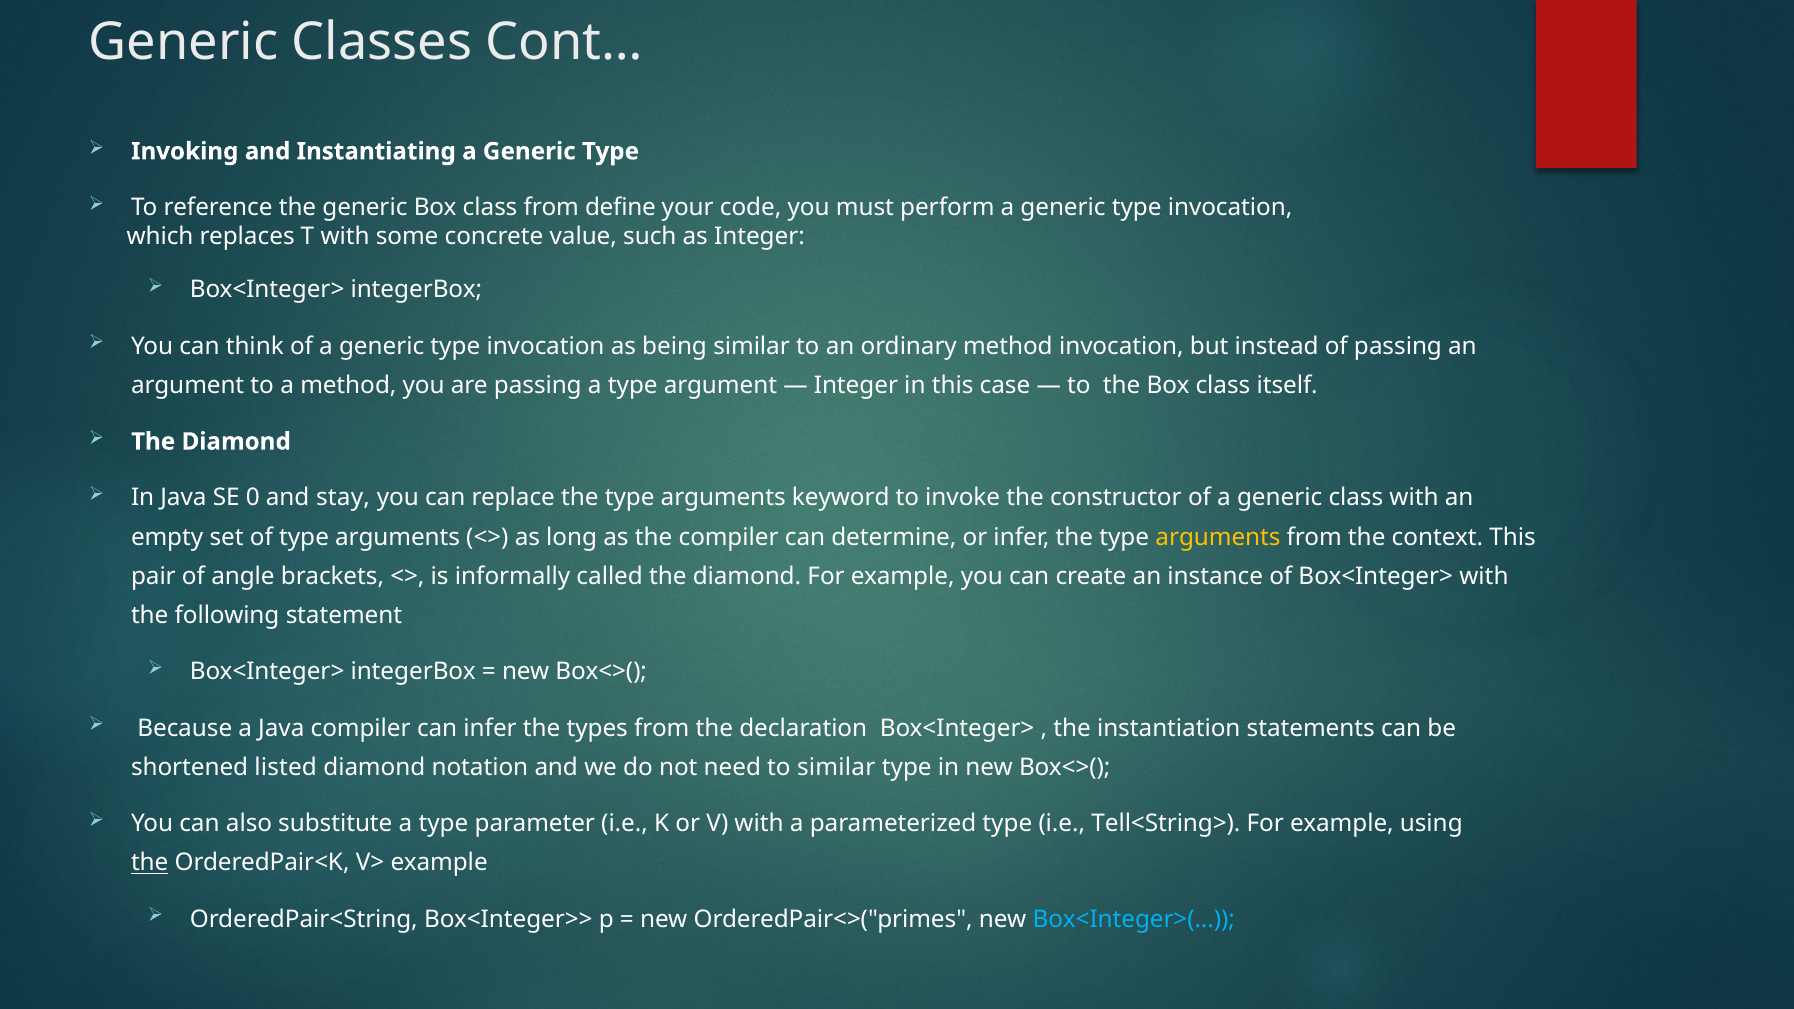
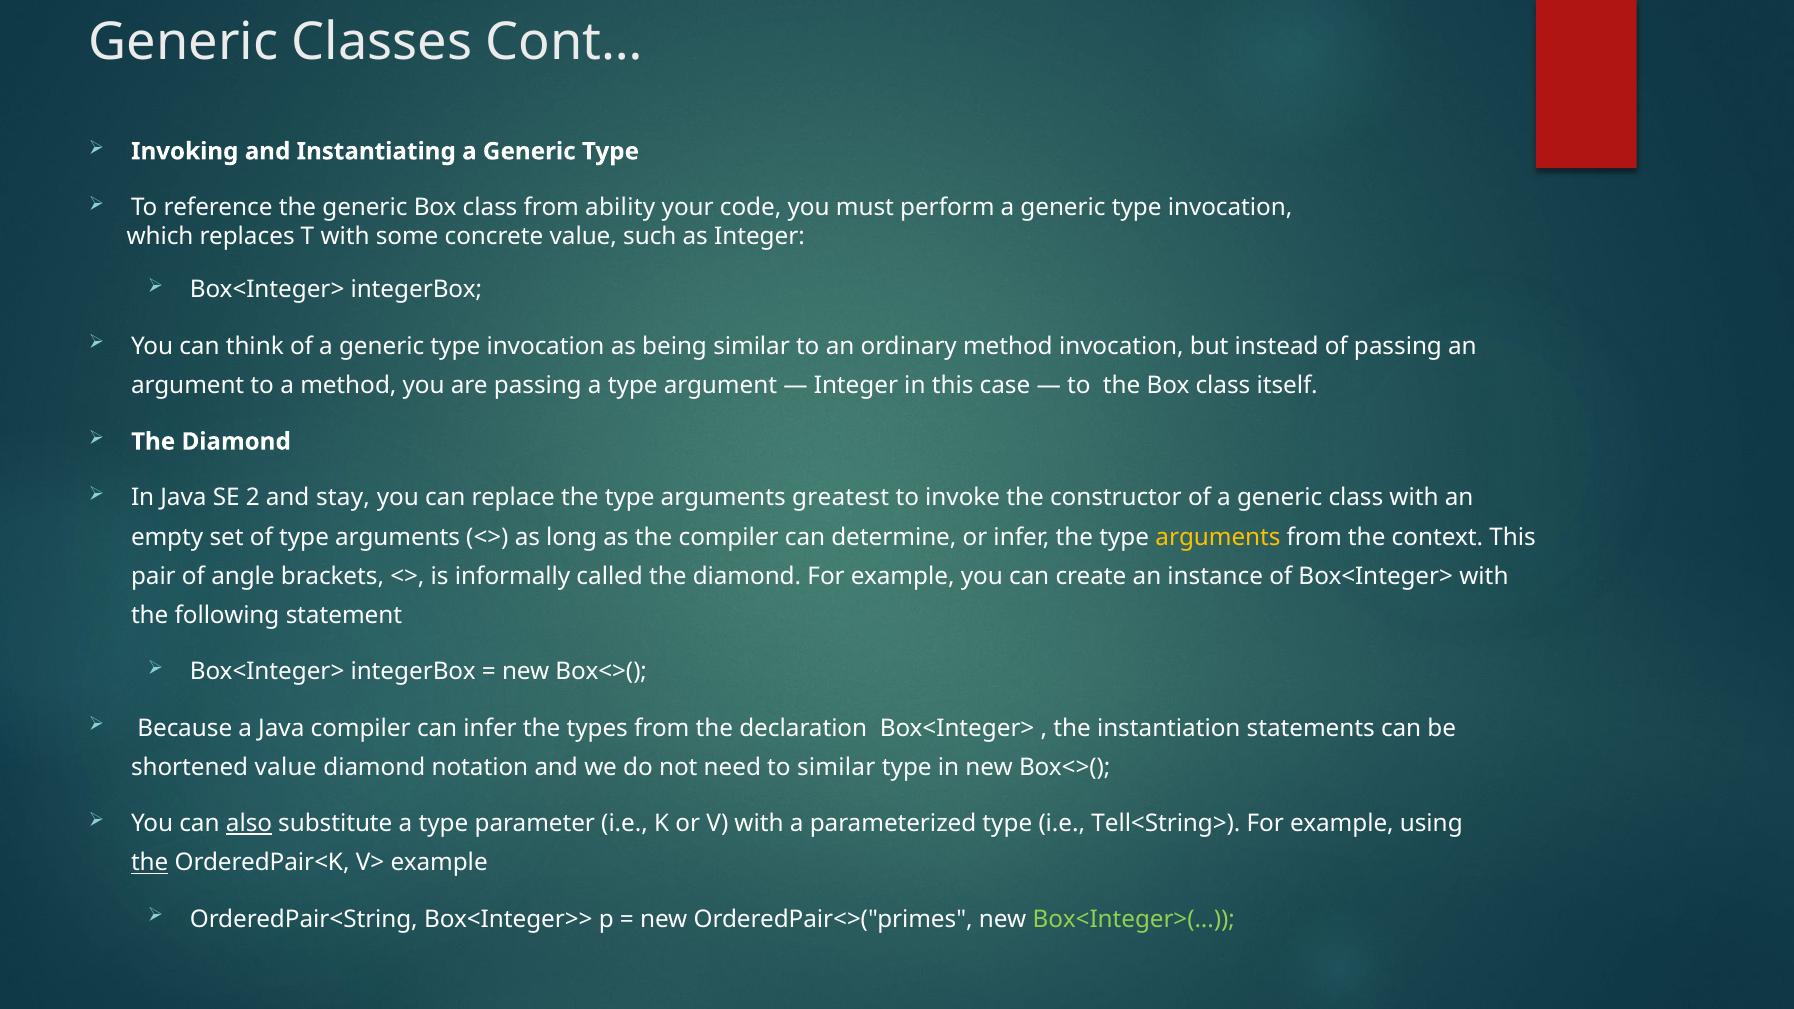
define: define -> ability
0: 0 -> 2
keyword: keyword -> greatest
shortened listed: listed -> value
also underline: none -> present
Box<Integer>( colour: light blue -> light green
